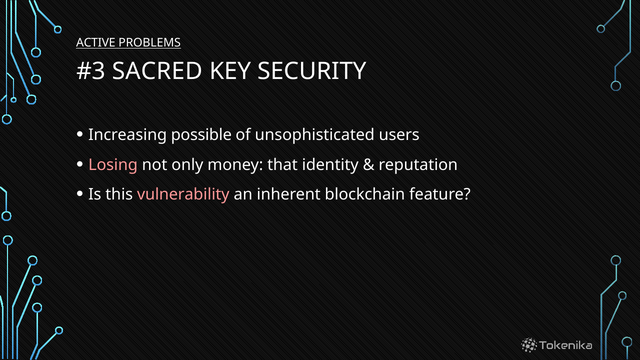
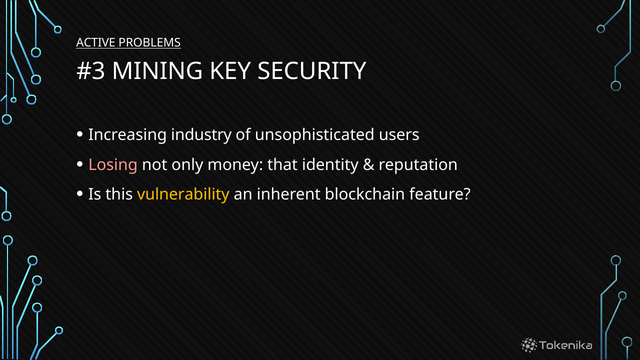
SACRED: SACRED -> MINING
possible: possible -> industry
vulnerability colour: pink -> yellow
